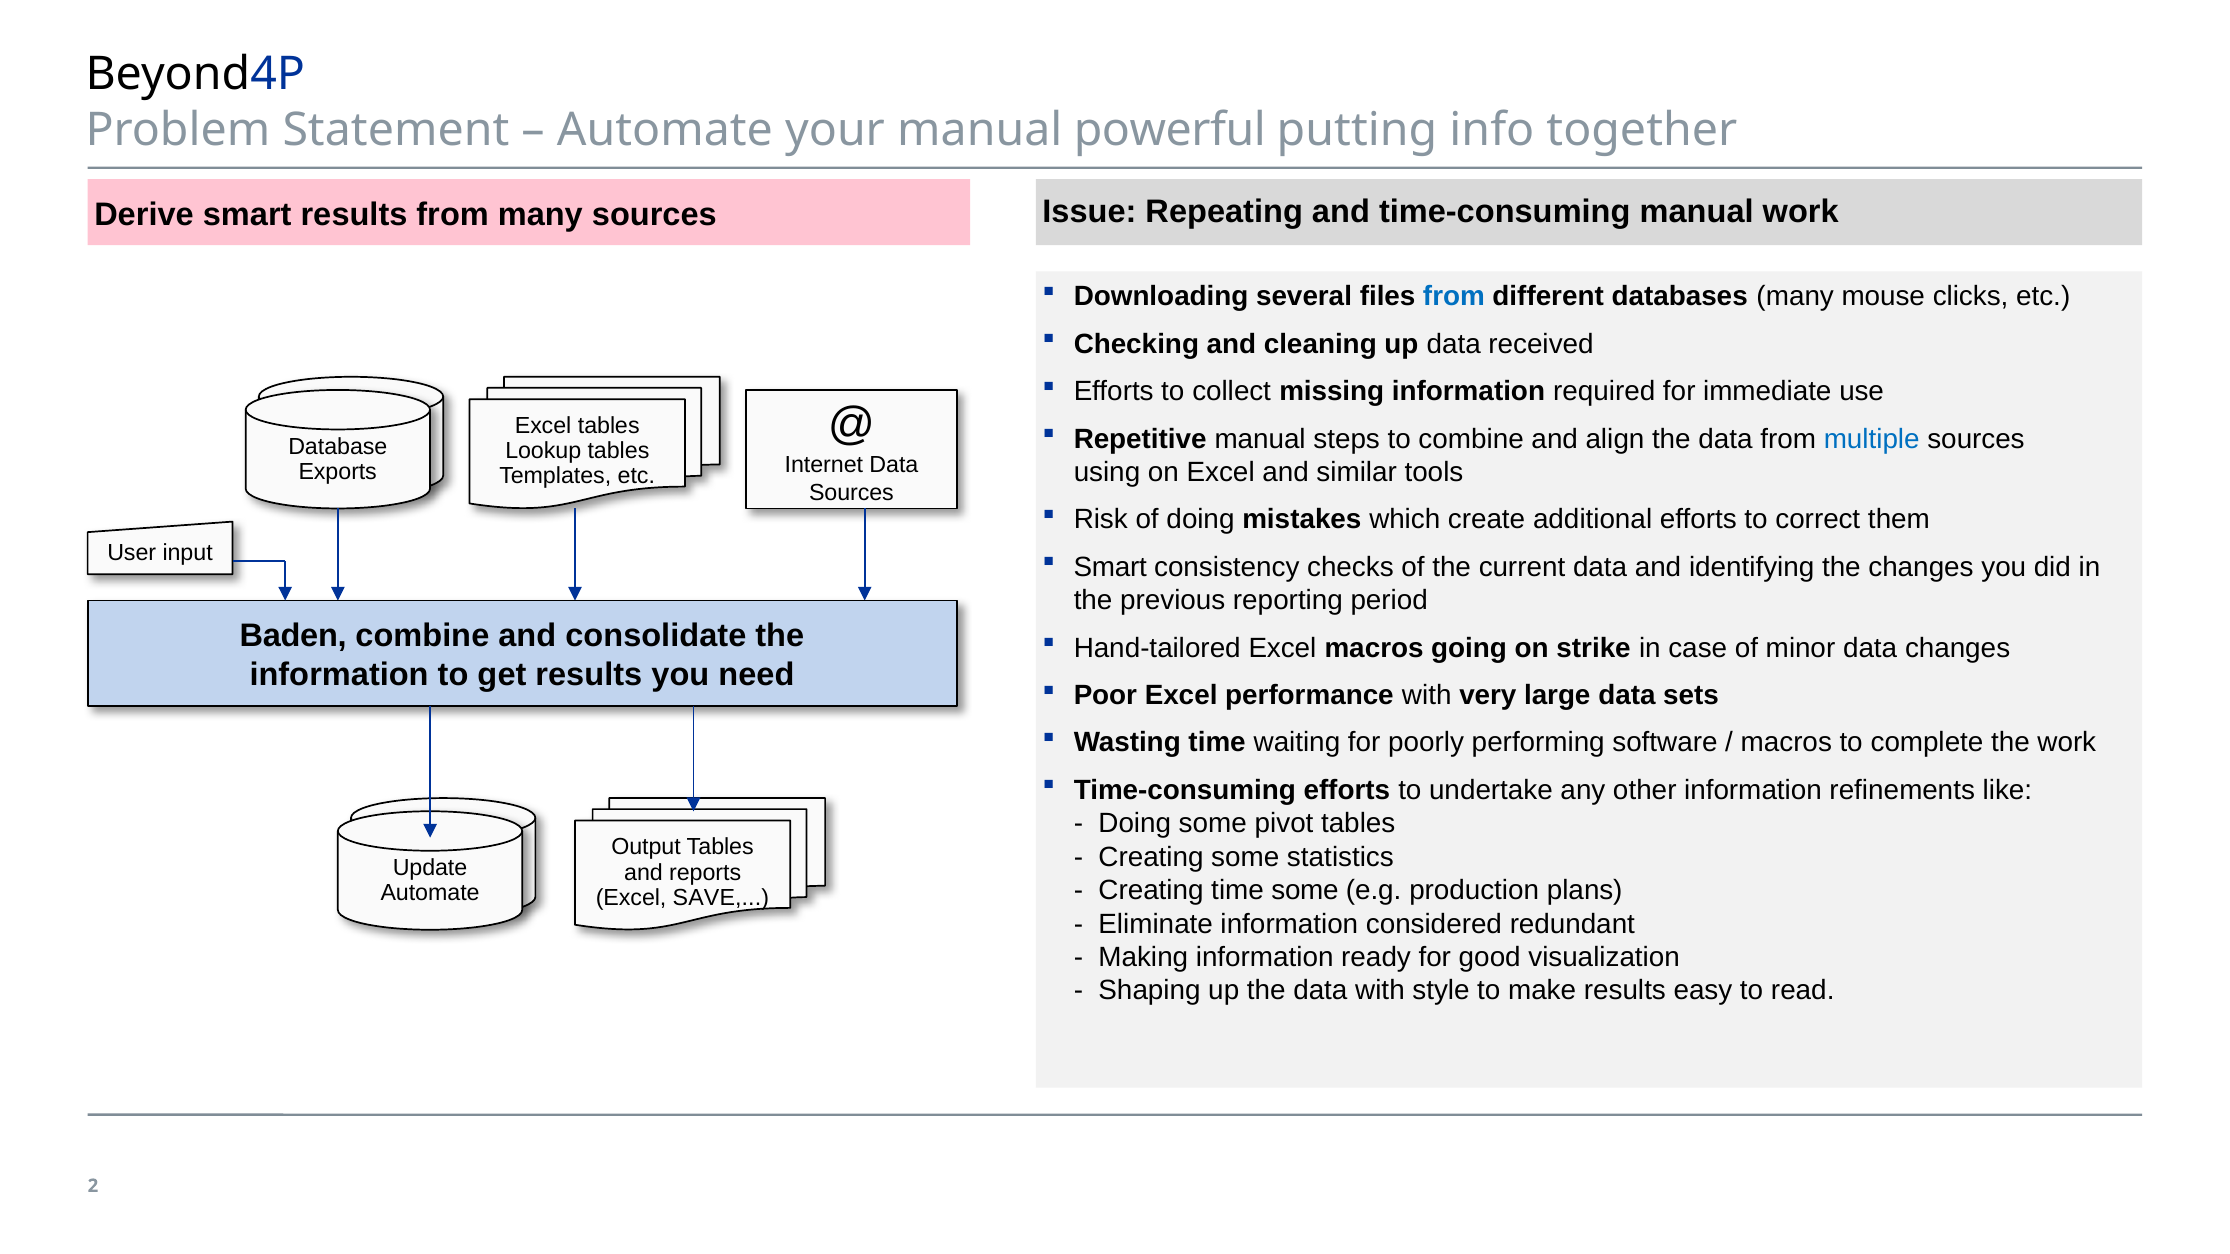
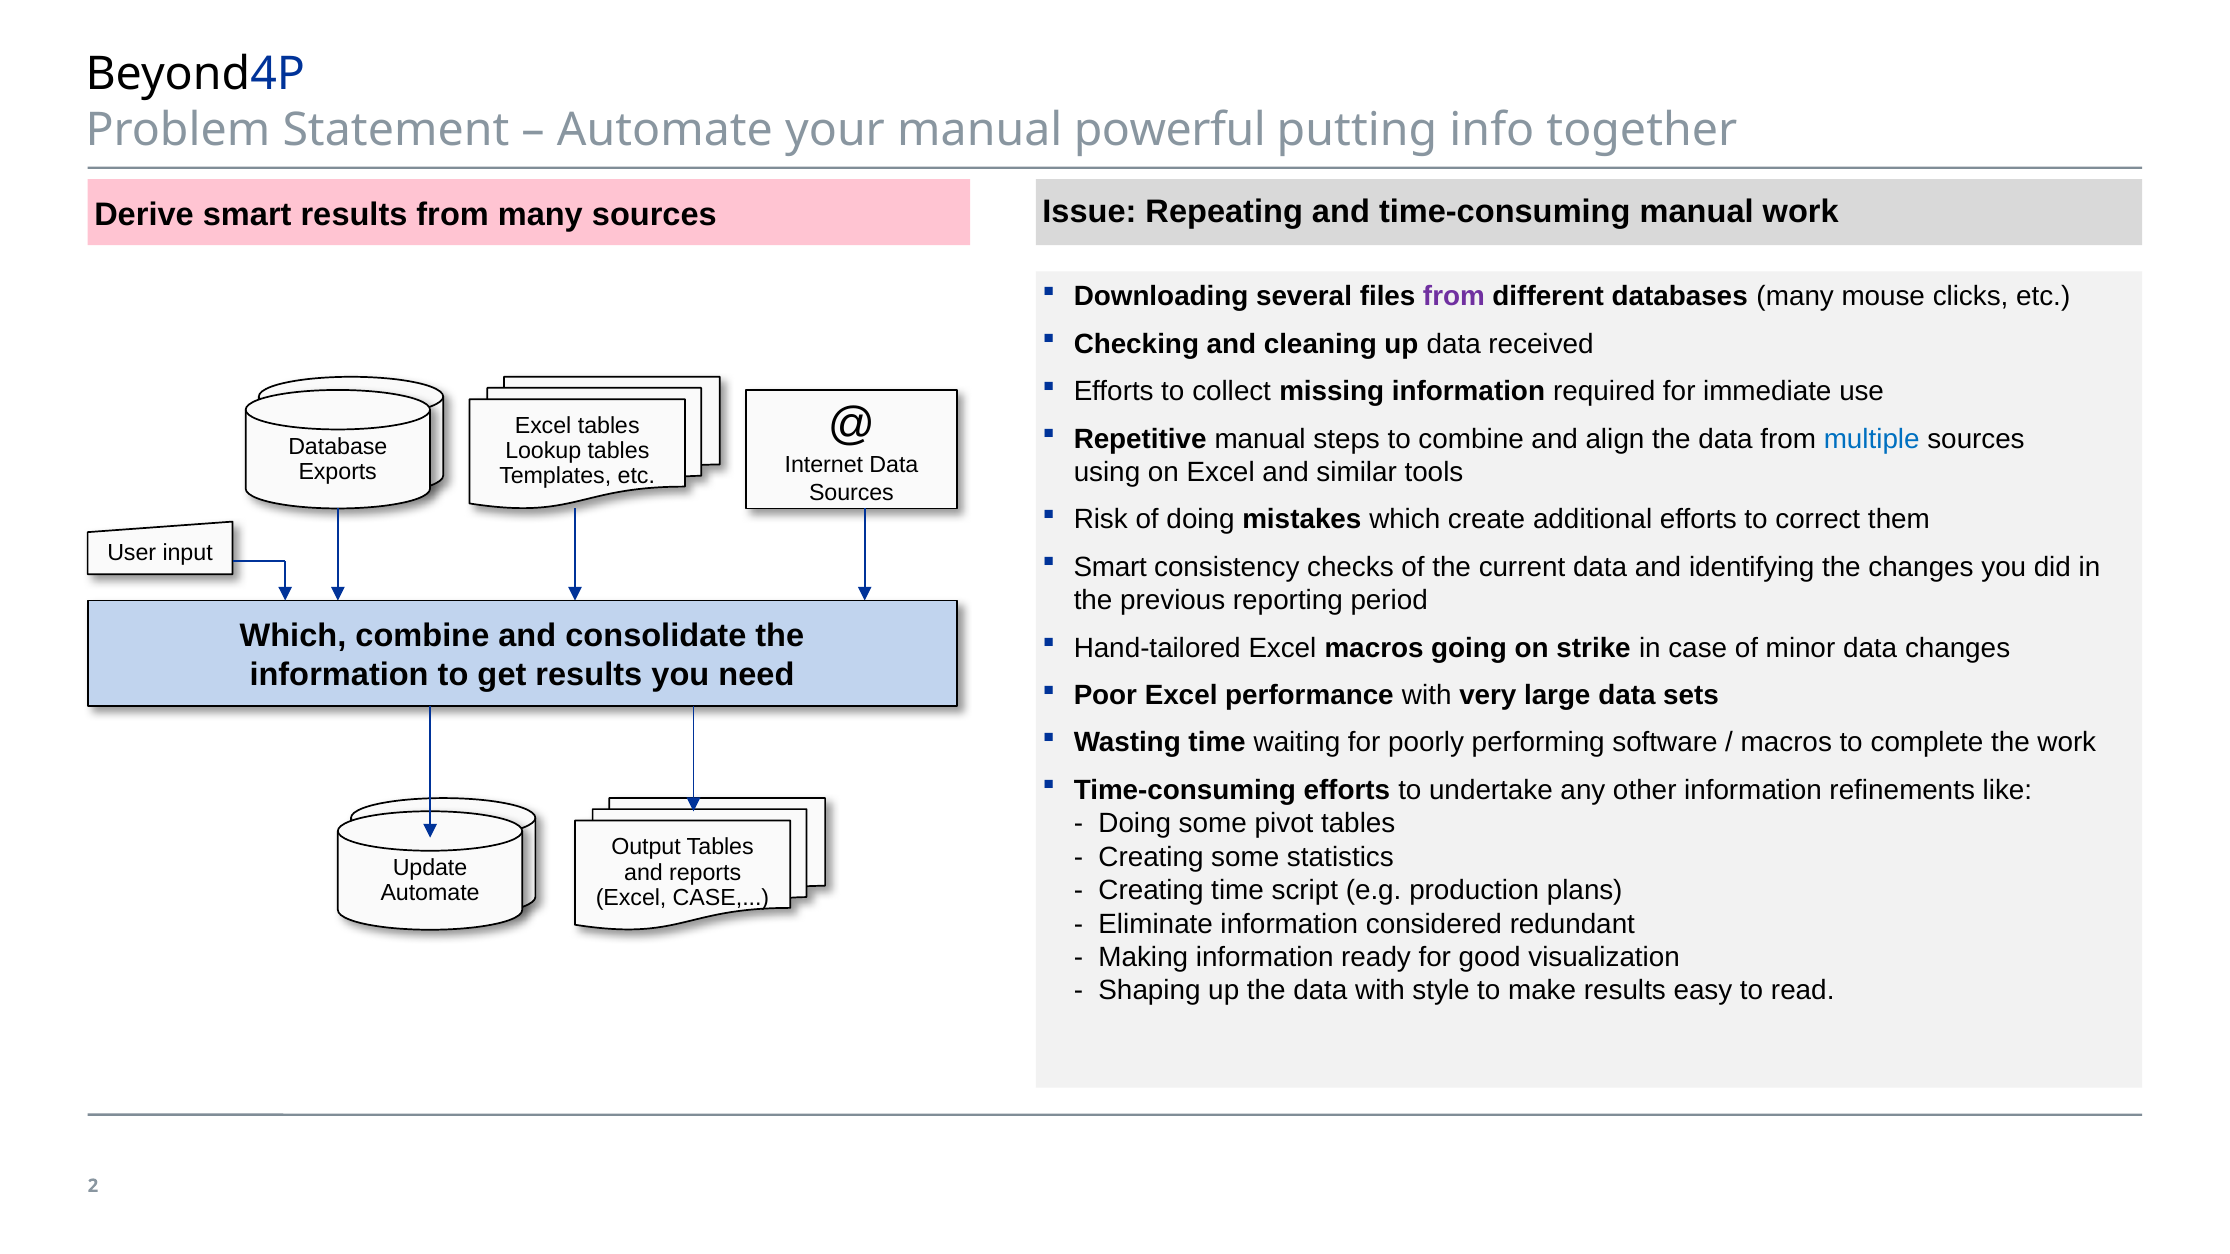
from at (1454, 297) colour: blue -> purple
Baden at (293, 636): Baden -> Which
time some: some -> script
Excel SAVE: SAVE -> CASE
